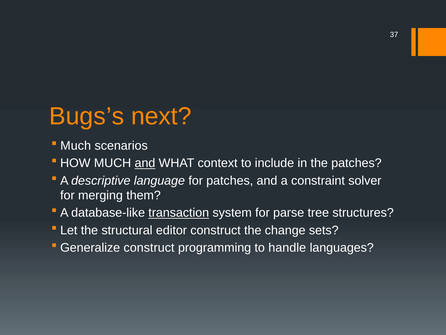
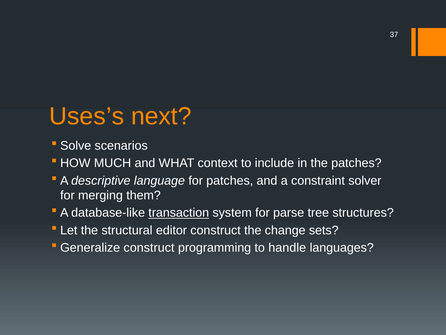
Bugs’s: Bugs’s -> Uses’s
Much at (76, 146): Much -> Solve
and at (145, 163) underline: present -> none
